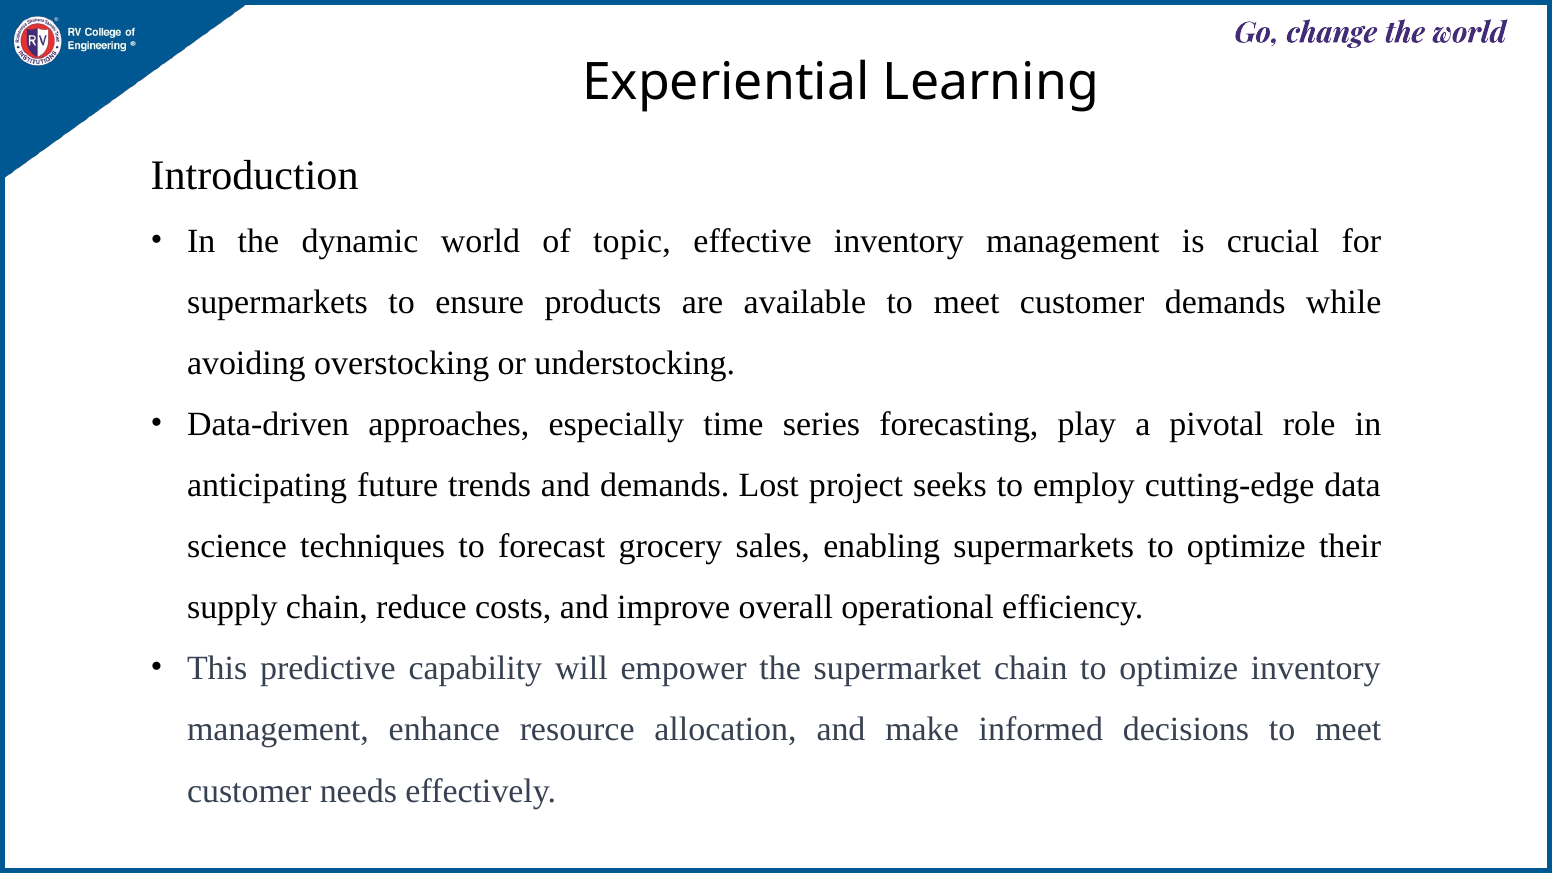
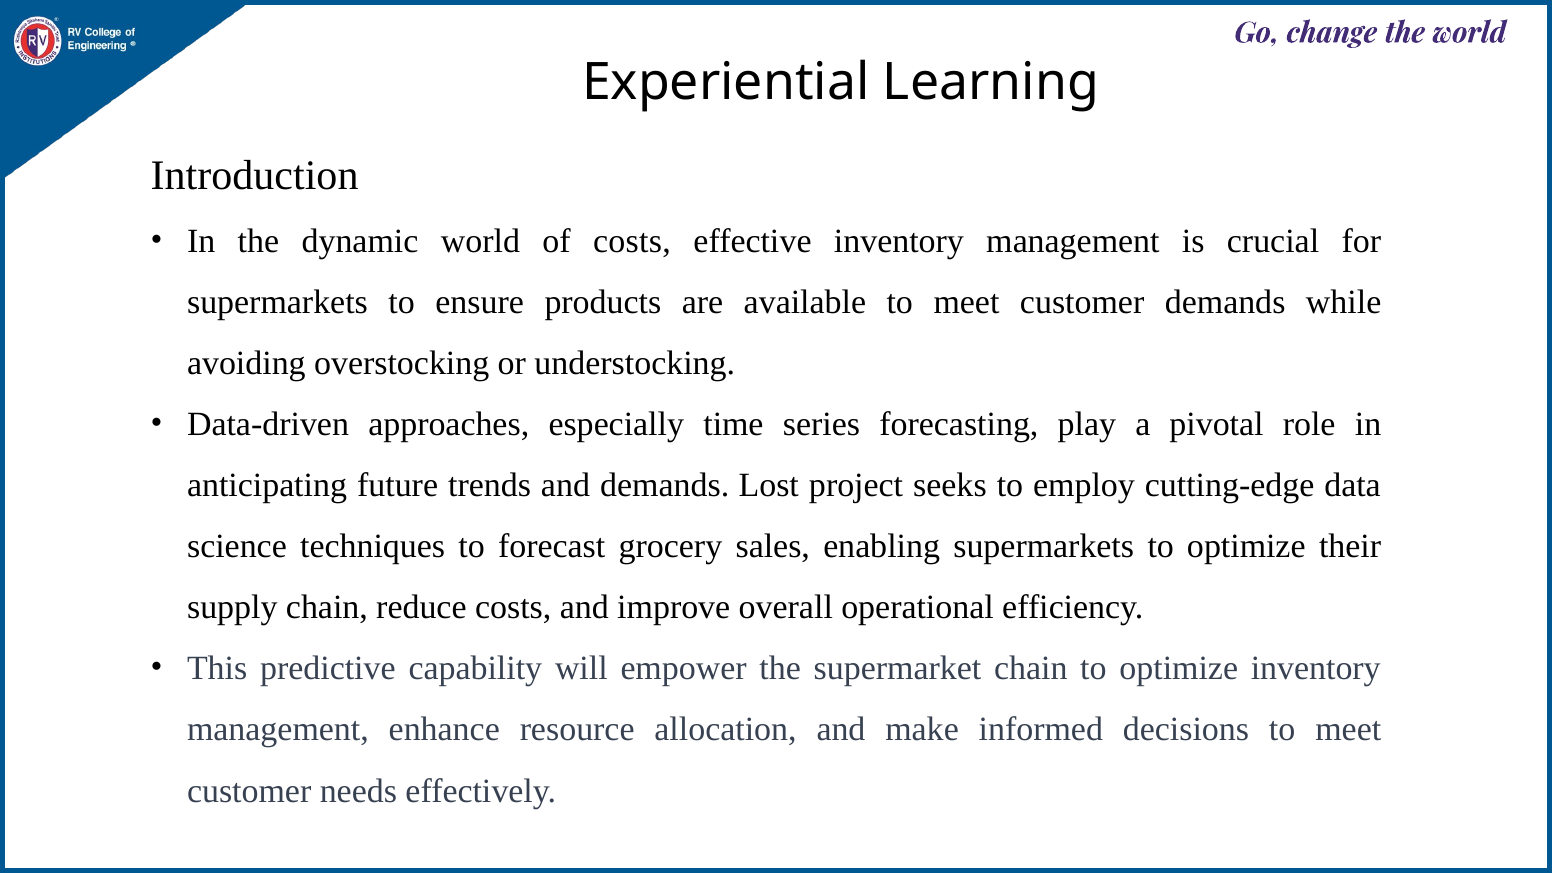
of topic: topic -> costs
